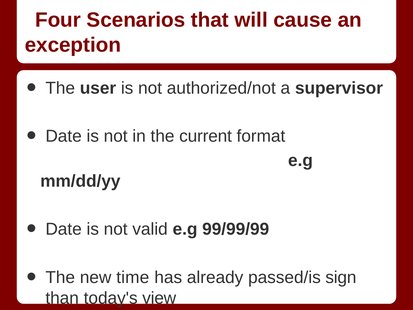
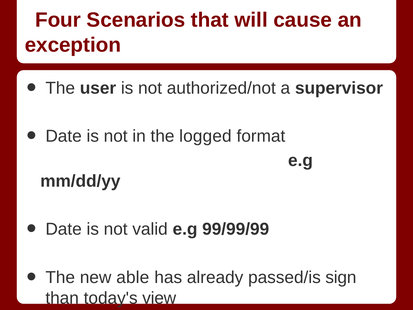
current: current -> logged
time: time -> able
